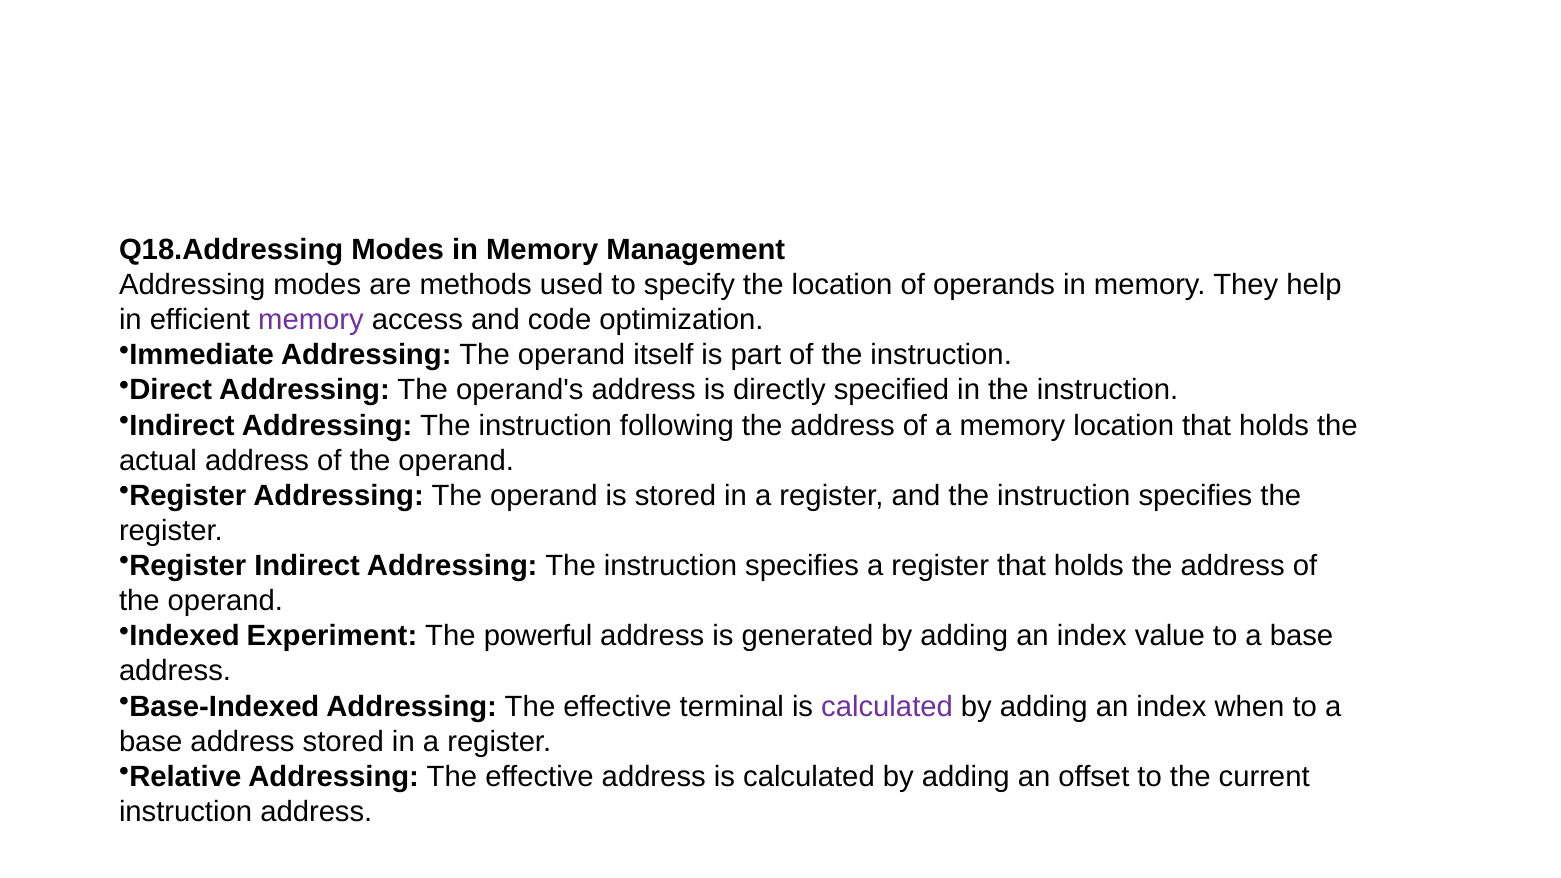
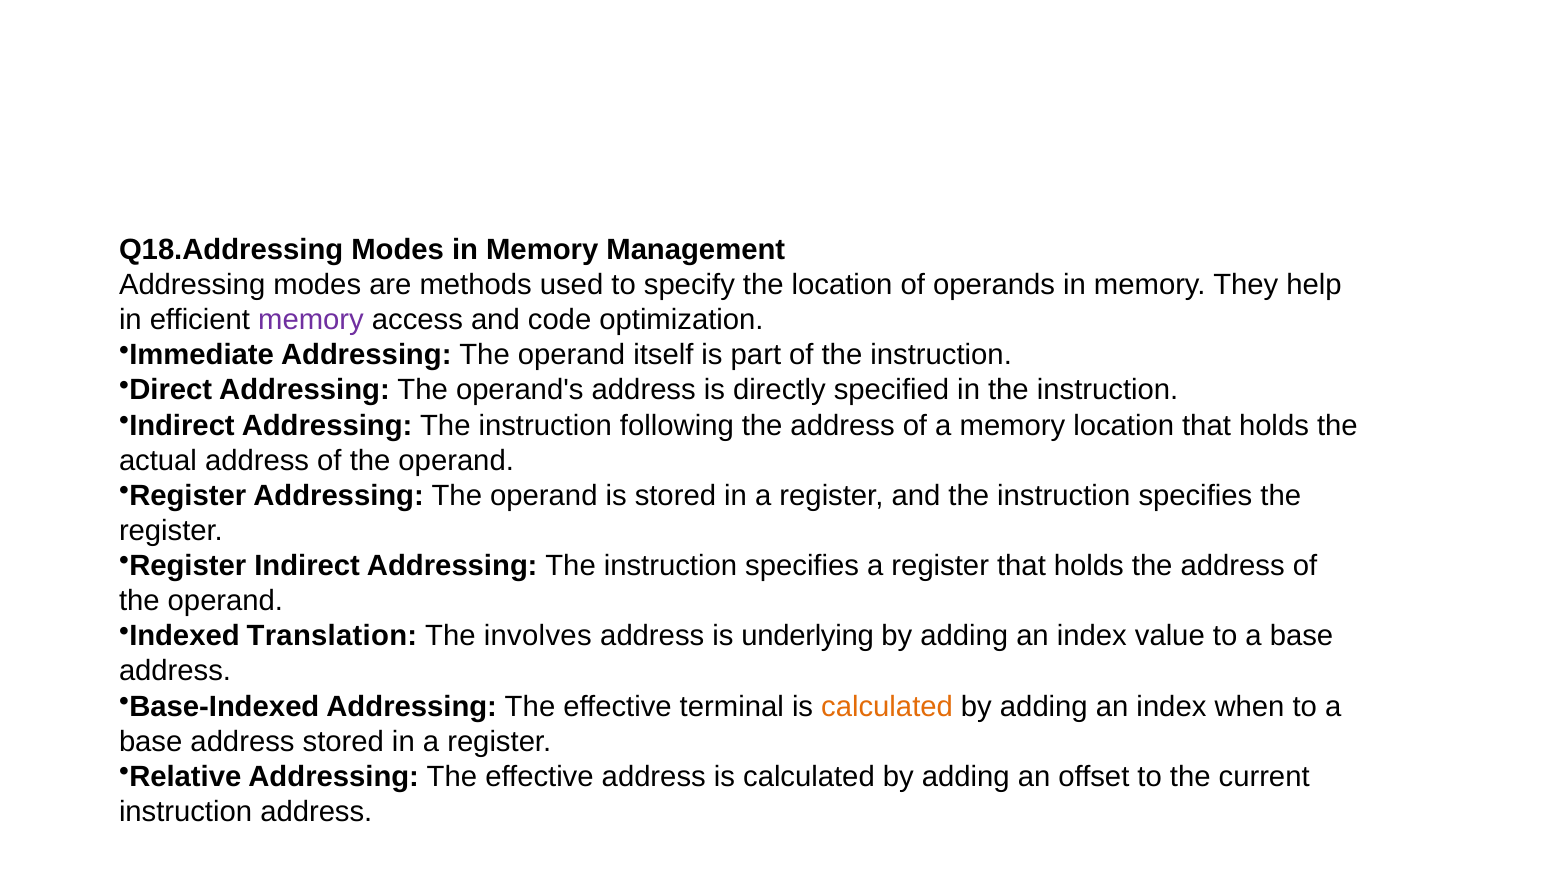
Experiment: Experiment -> Translation
powerful: powerful -> involves
generated: generated -> underlying
calculated at (887, 706) colour: purple -> orange
